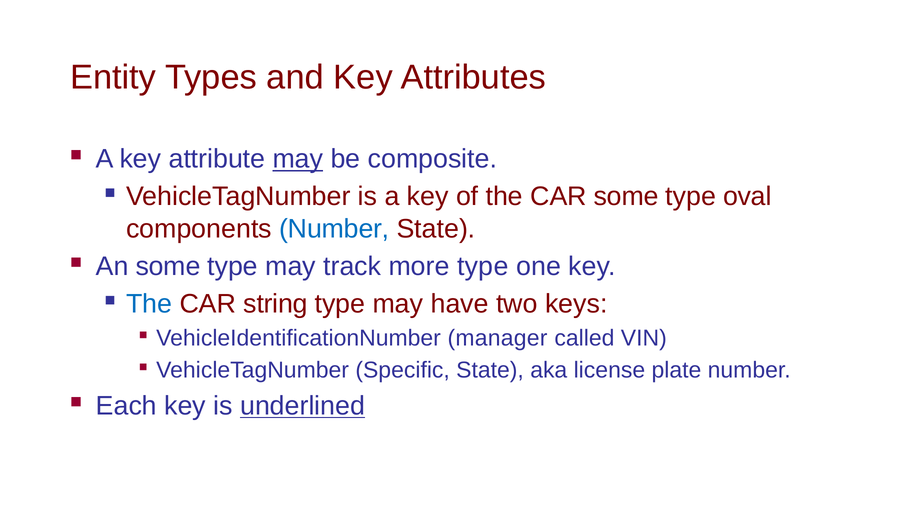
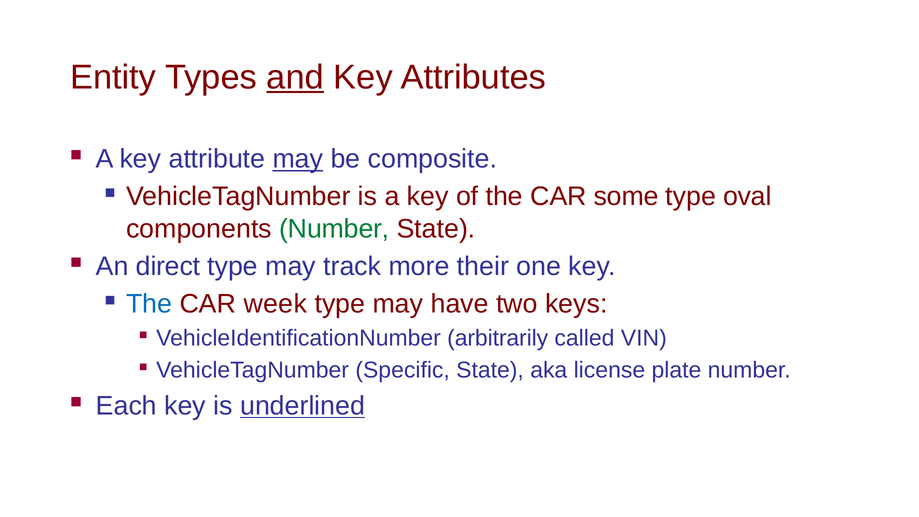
and underline: none -> present
Number at (334, 229) colour: blue -> green
An some: some -> direct
more type: type -> their
string: string -> week
manager: manager -> arbitrarily
